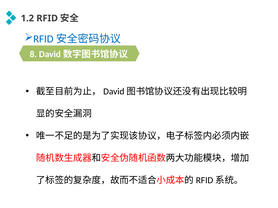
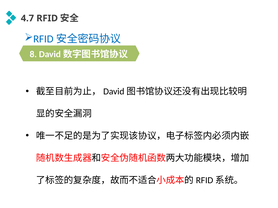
1.2: 1.2 -> 4.7
